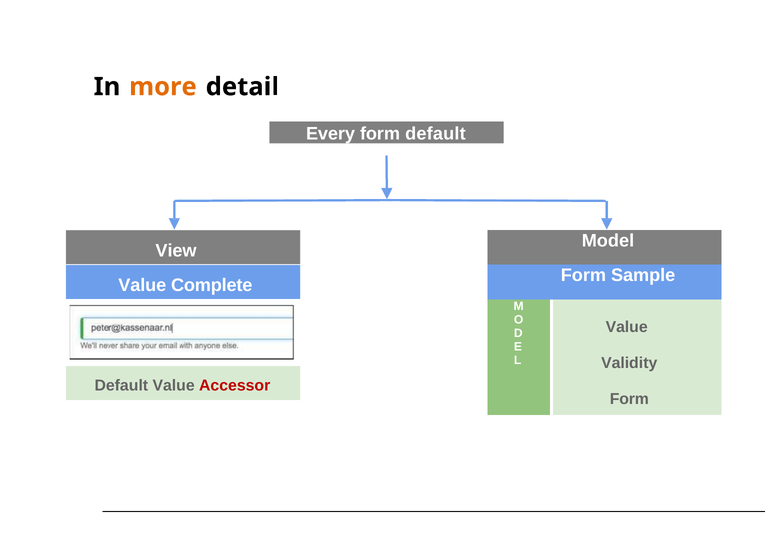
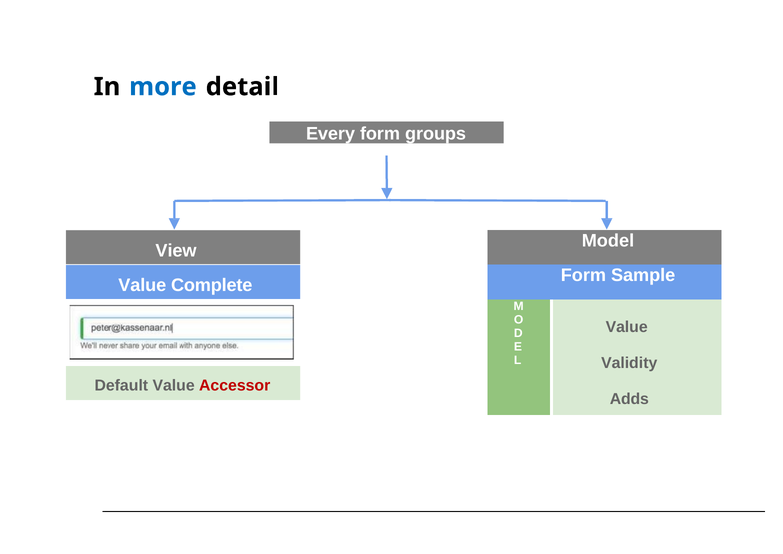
more colour: orange -> blue
form default: default -> groups
Form at (629, 399): Form -> Adds
